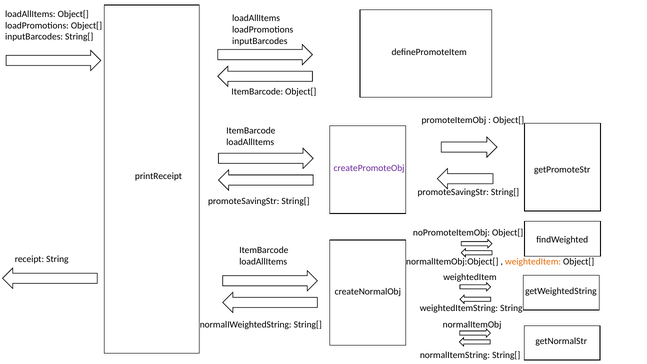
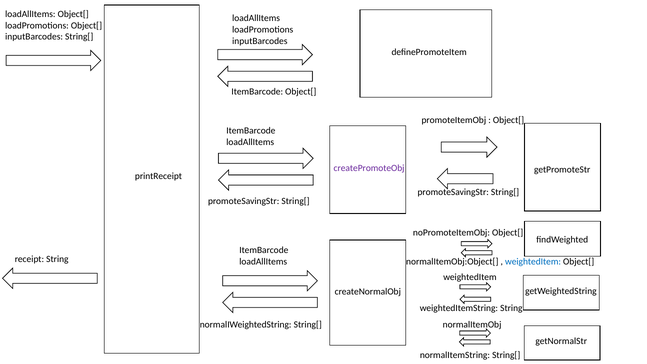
weightedItem at (533, 262) colour: orange -> blue
